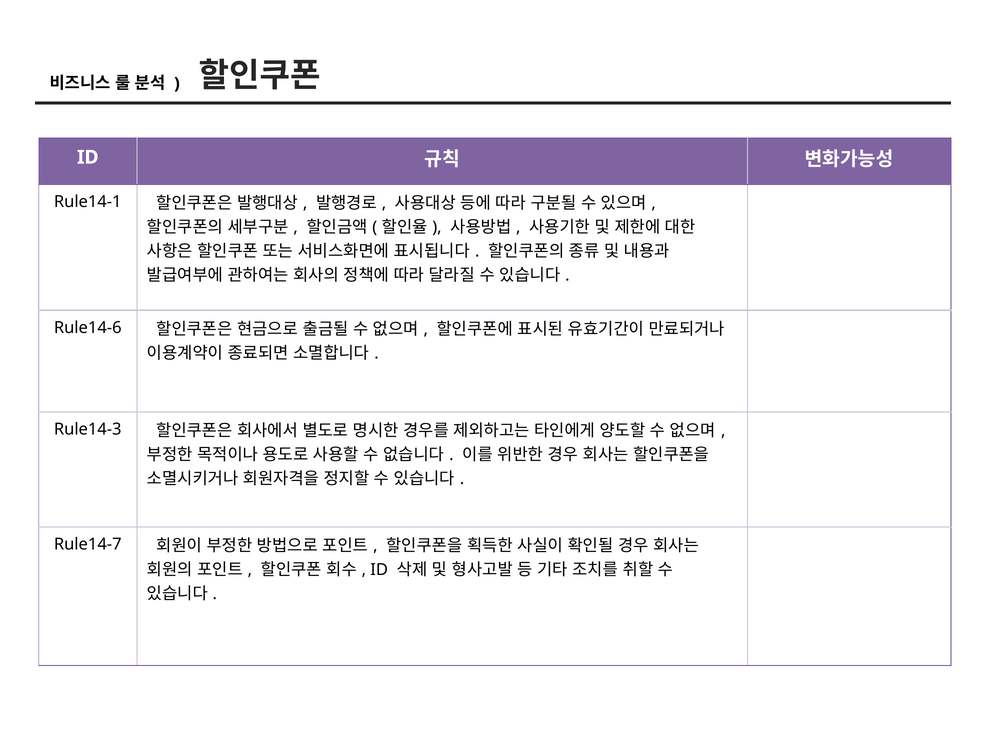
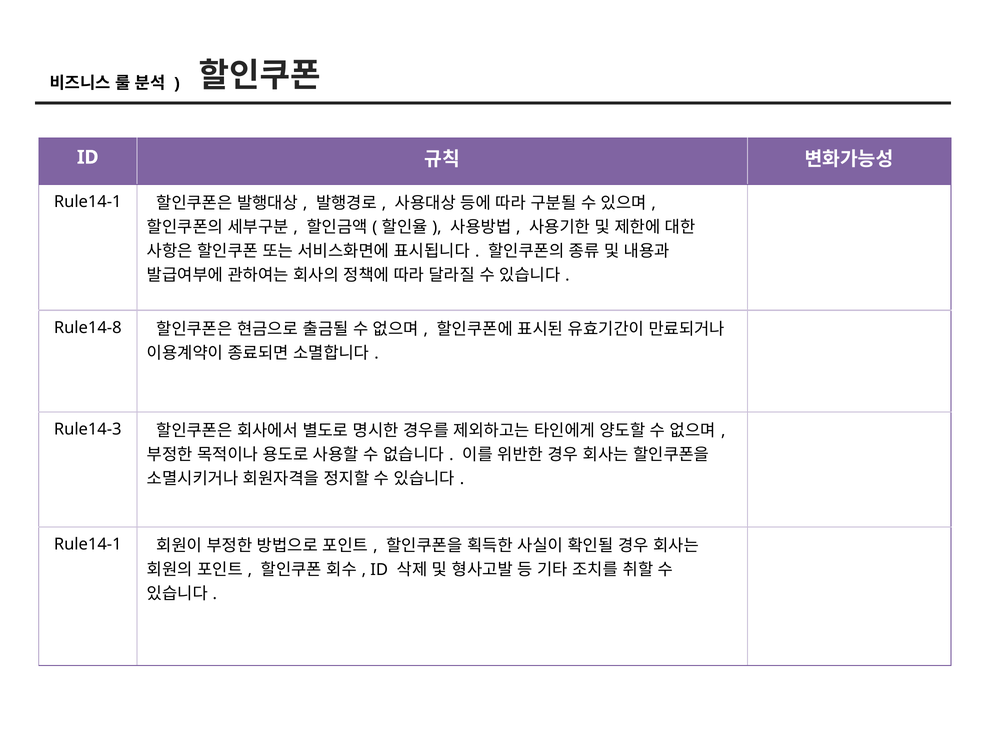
Rule14-6: Rule14-6 -> Rule14-8
Rule14-7 at (88, 544): Rule14-7 -> Rule14-1
